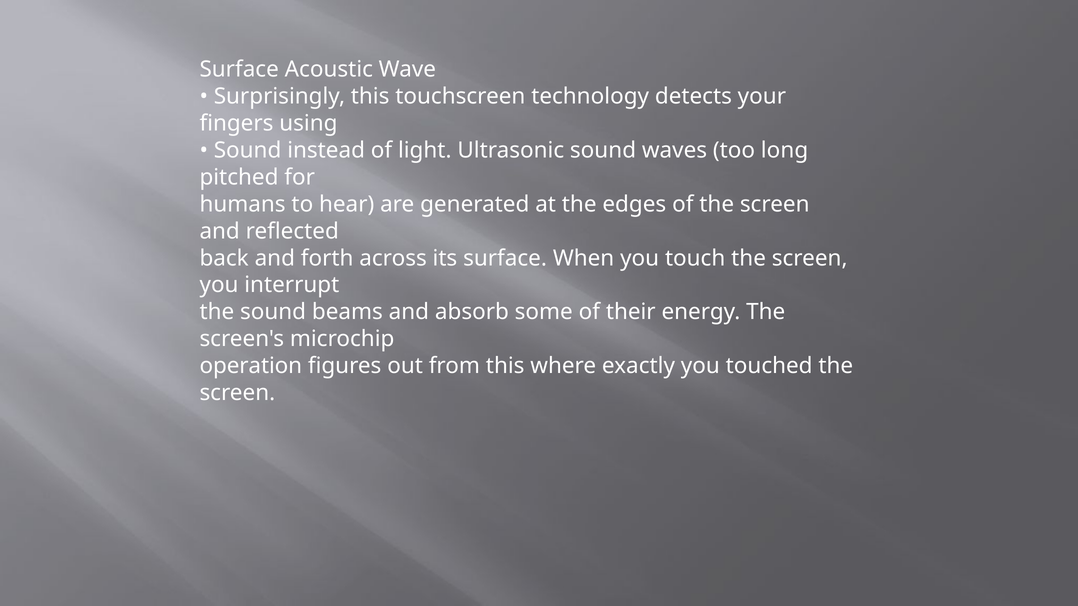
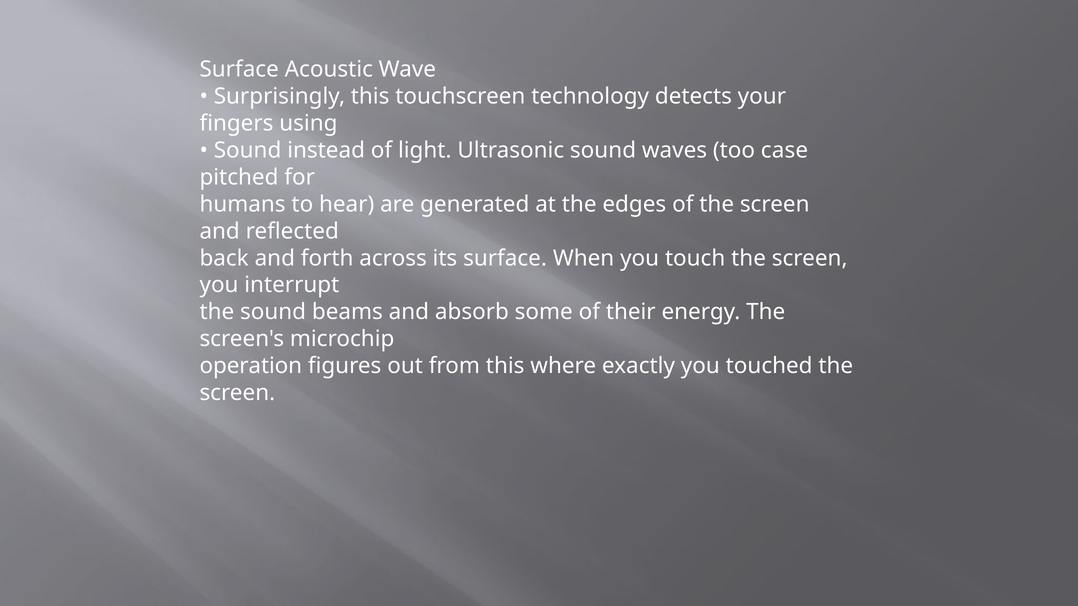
long: long -> case
